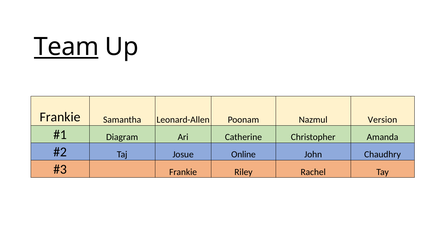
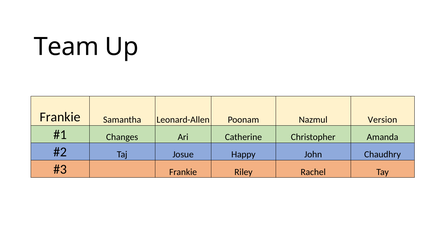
Team underline: present -> none
Diagram: Diagram -> Changes
Online: Online -> Happy
